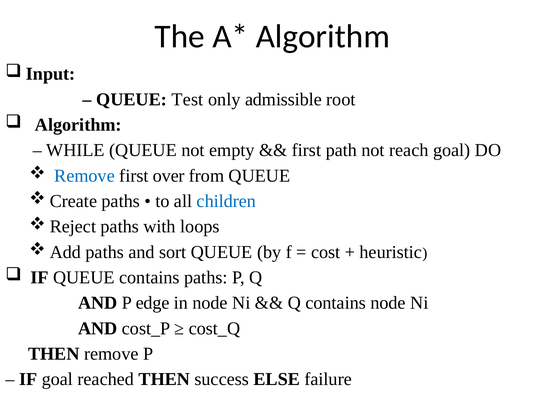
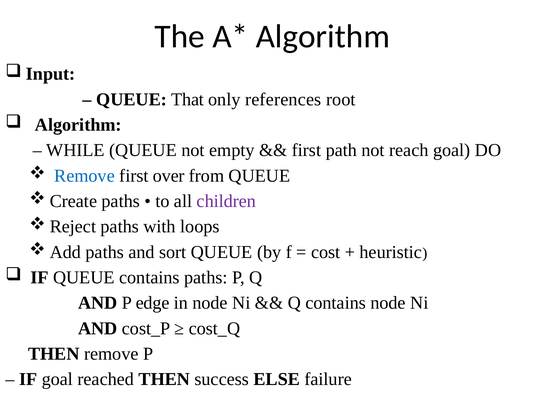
Test: Test -> That
admissible: admissible -> references
children colour: blue -> purple
